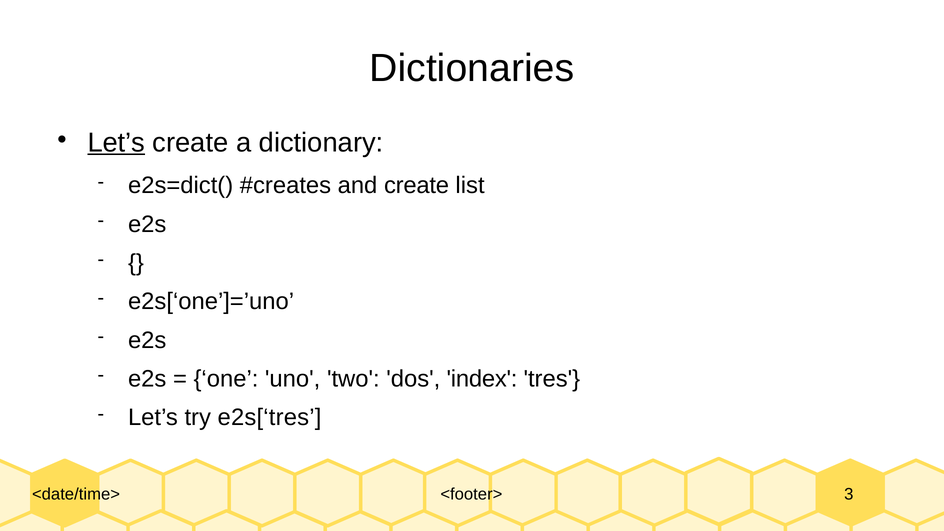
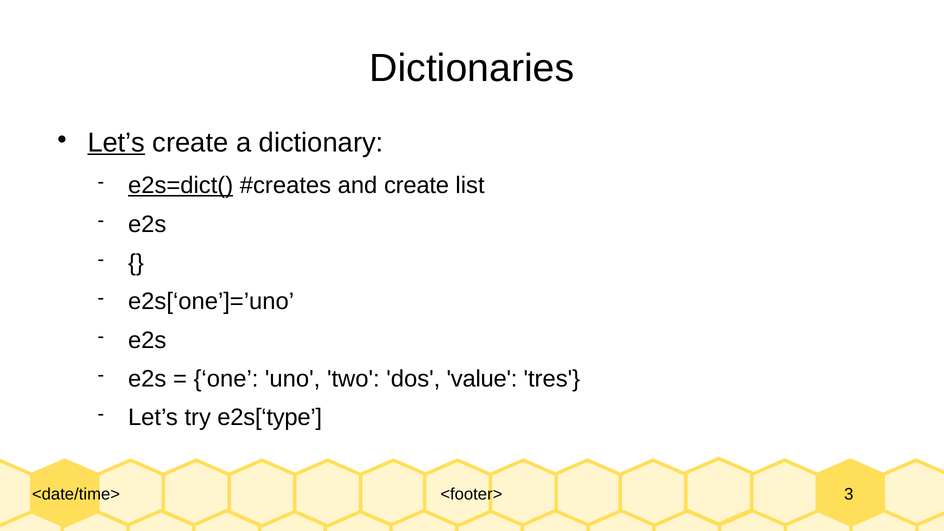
e2s=dict( underline: none -> present
index: index -> value
e2s[‘tres: e2s[‘tres -> e2s[‘type
